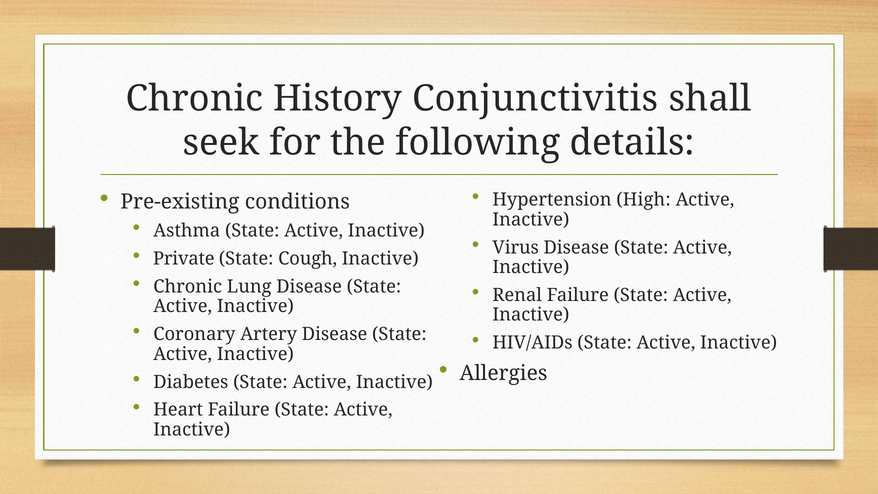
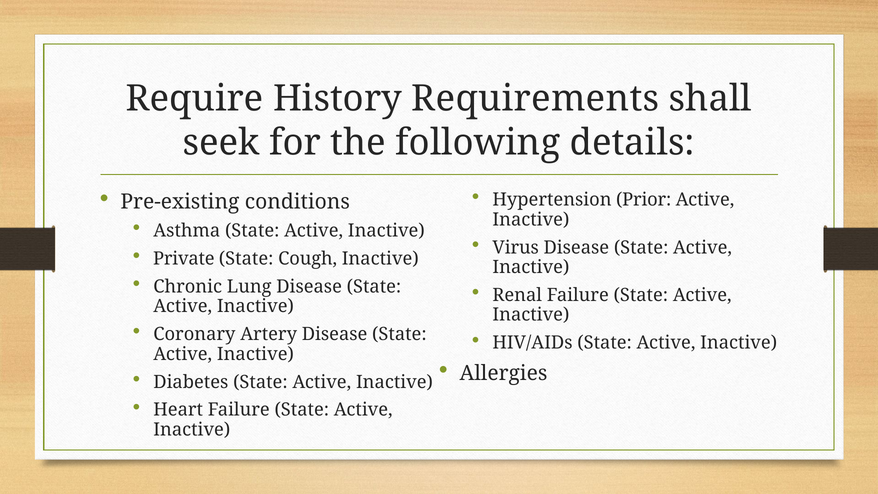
Chronic at (195, 98): Chronic -> Require
Conjunctivitis: Conjunctivitis -> Requirements
High: High -> Prior
